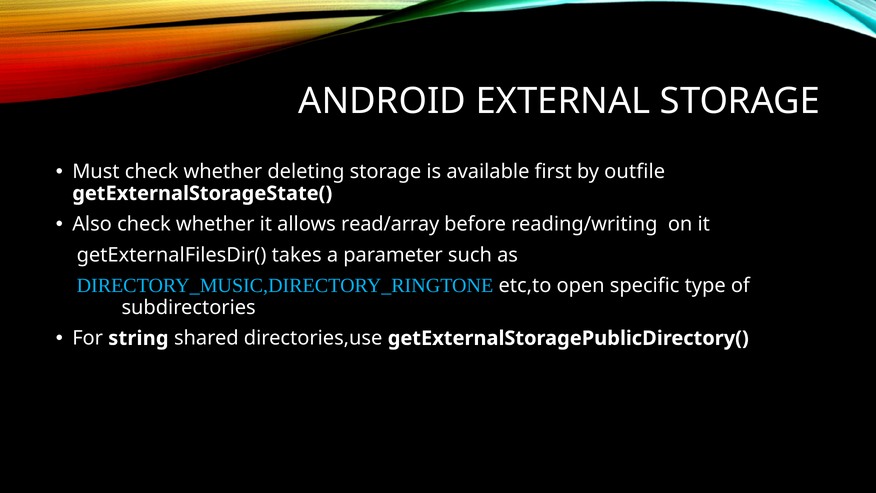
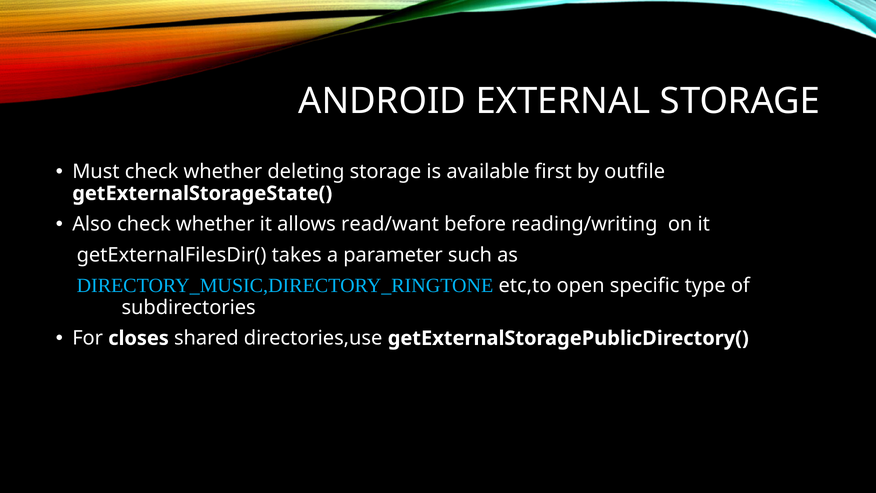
read/array: read/array -> read/want
string: string -> closes
